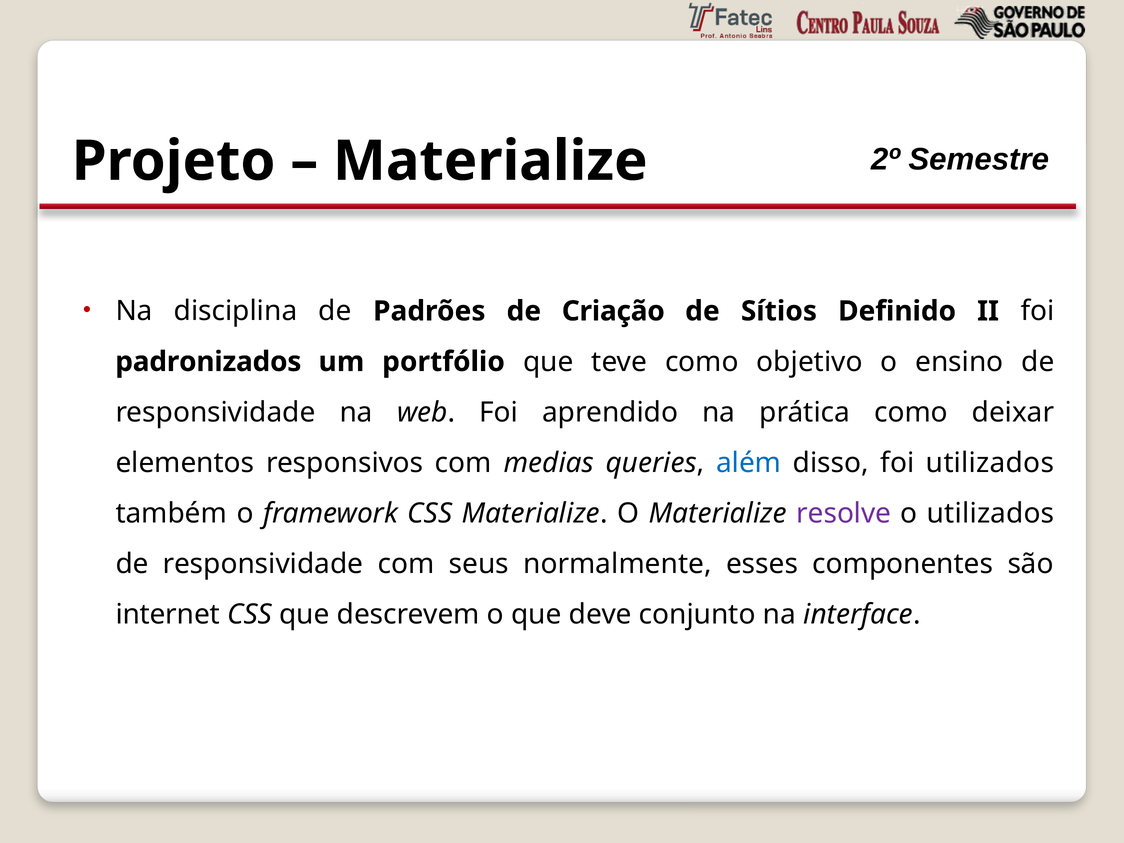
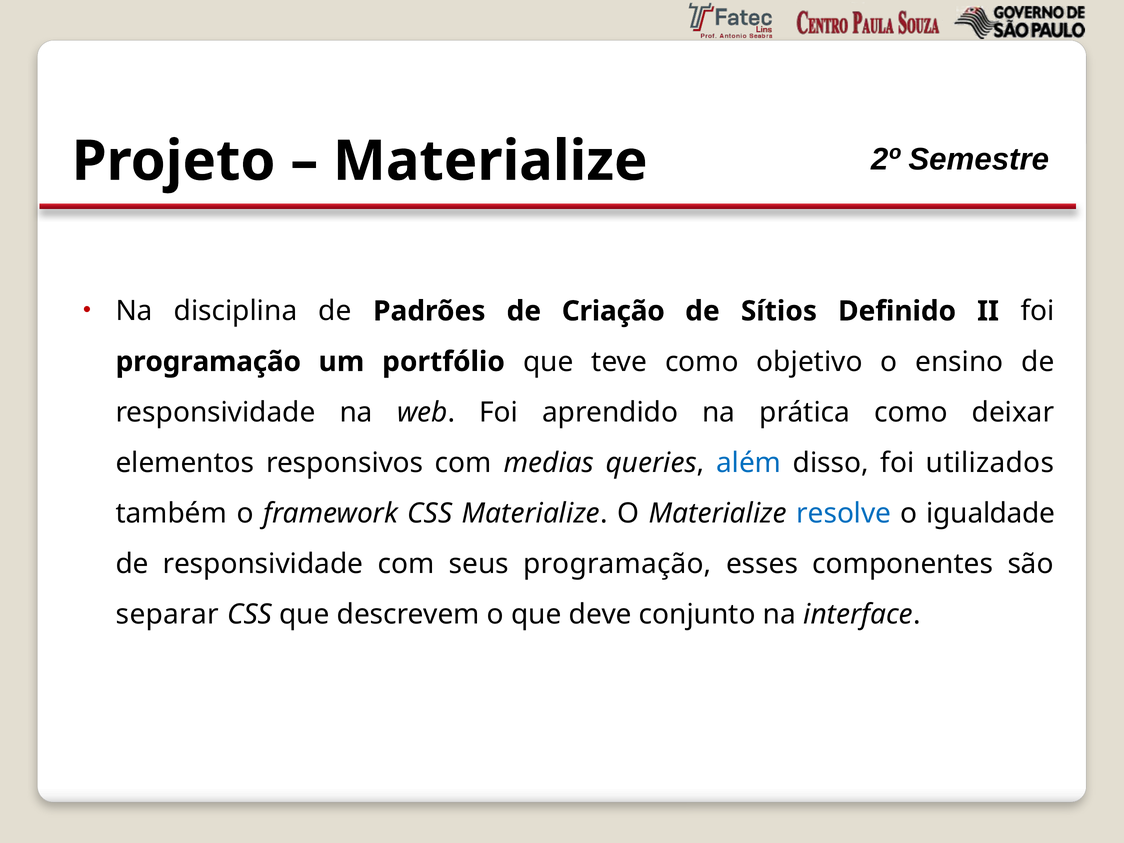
padronizados at (208, 362): padronizados -> programação
resolve colour: purple -> blue
o utilizados: utilizados -> igualdade
seus normalmente: normalmente -> programação
internet: internet -> separar
